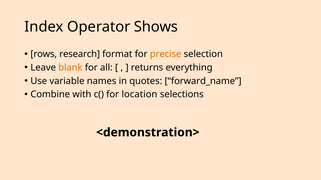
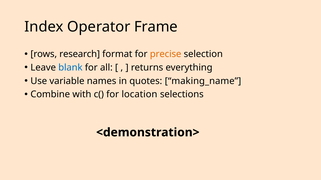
Shows: Shows -> Frame
blank colour: orange -> blue
forward_name: forward_name -> making_name
